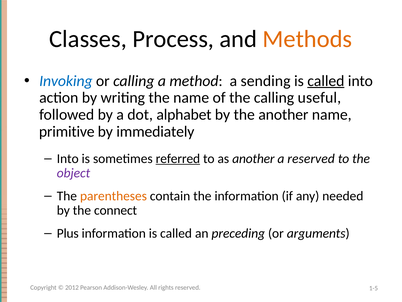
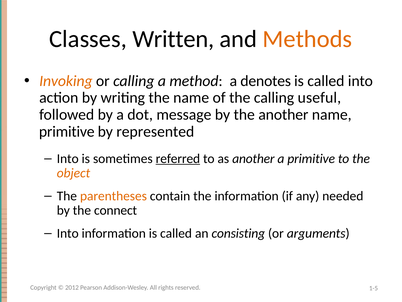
Process: Process -> Written
Invoking colour: blue -> orange
sending: sending -> denotes
called at (326, 81) underline: present -> none
alphabet: alphabet -> message
immediately: immediately -> represented
a reserved: reserved -> primitive
object colour: purple -> orange
Plus at (68, 233): Plus -> Into
preceding: preceding -> consisting
